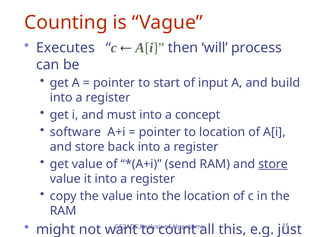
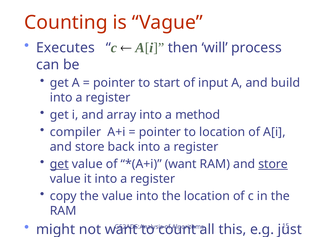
must: must -> array
concept: concept -> method
software: software -> compiler
get at (59, 164) underline: none -> present
send at (181, 164): send -> want
